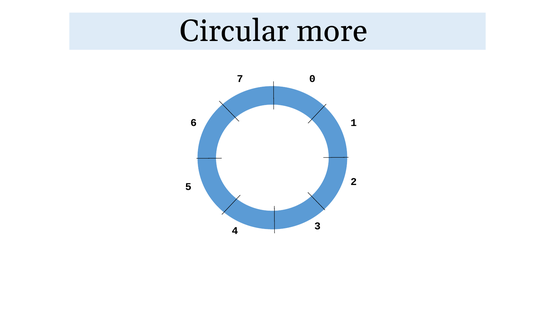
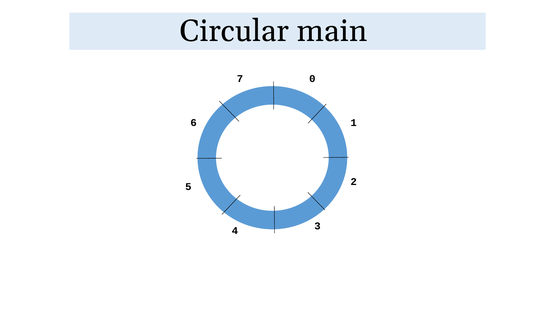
more: more -> main
